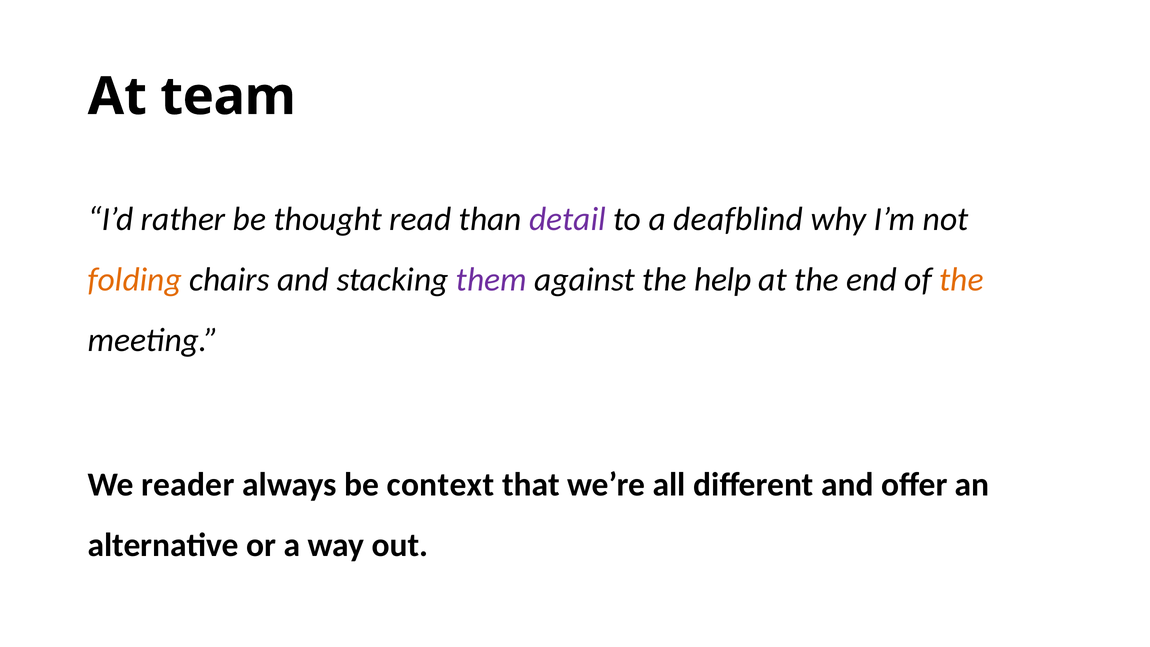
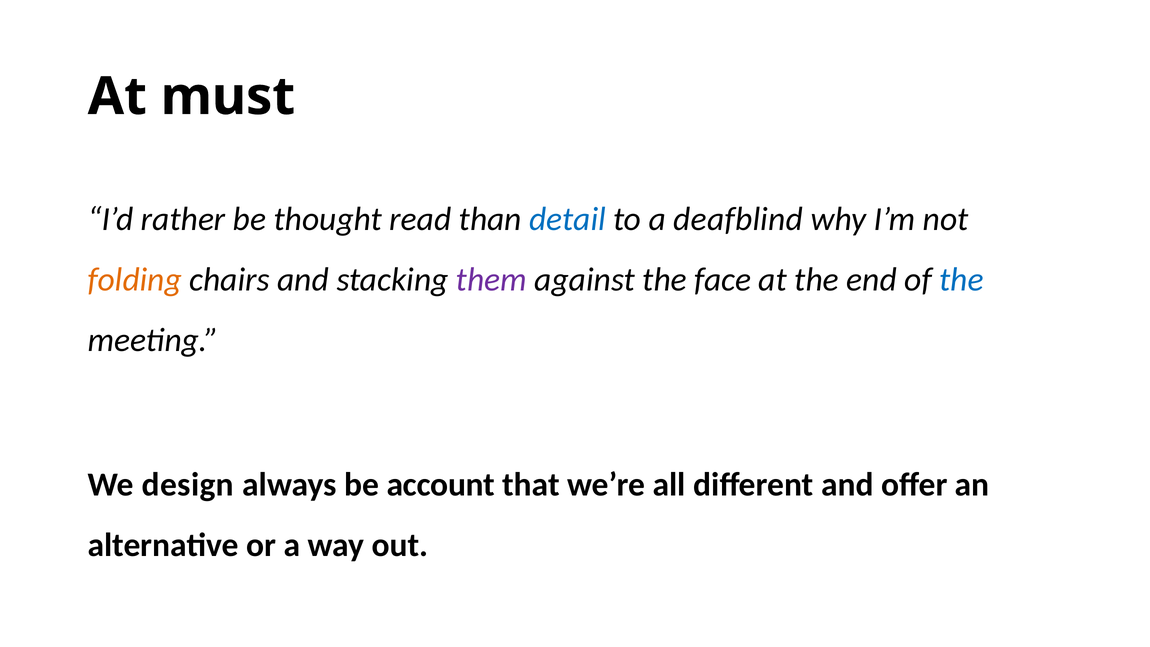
team: team -> must
detail colour: purple -> blue
help: help -> face
the at (962, 280) colour: orange -> blue
reader: reader -> design
context: context -> account
